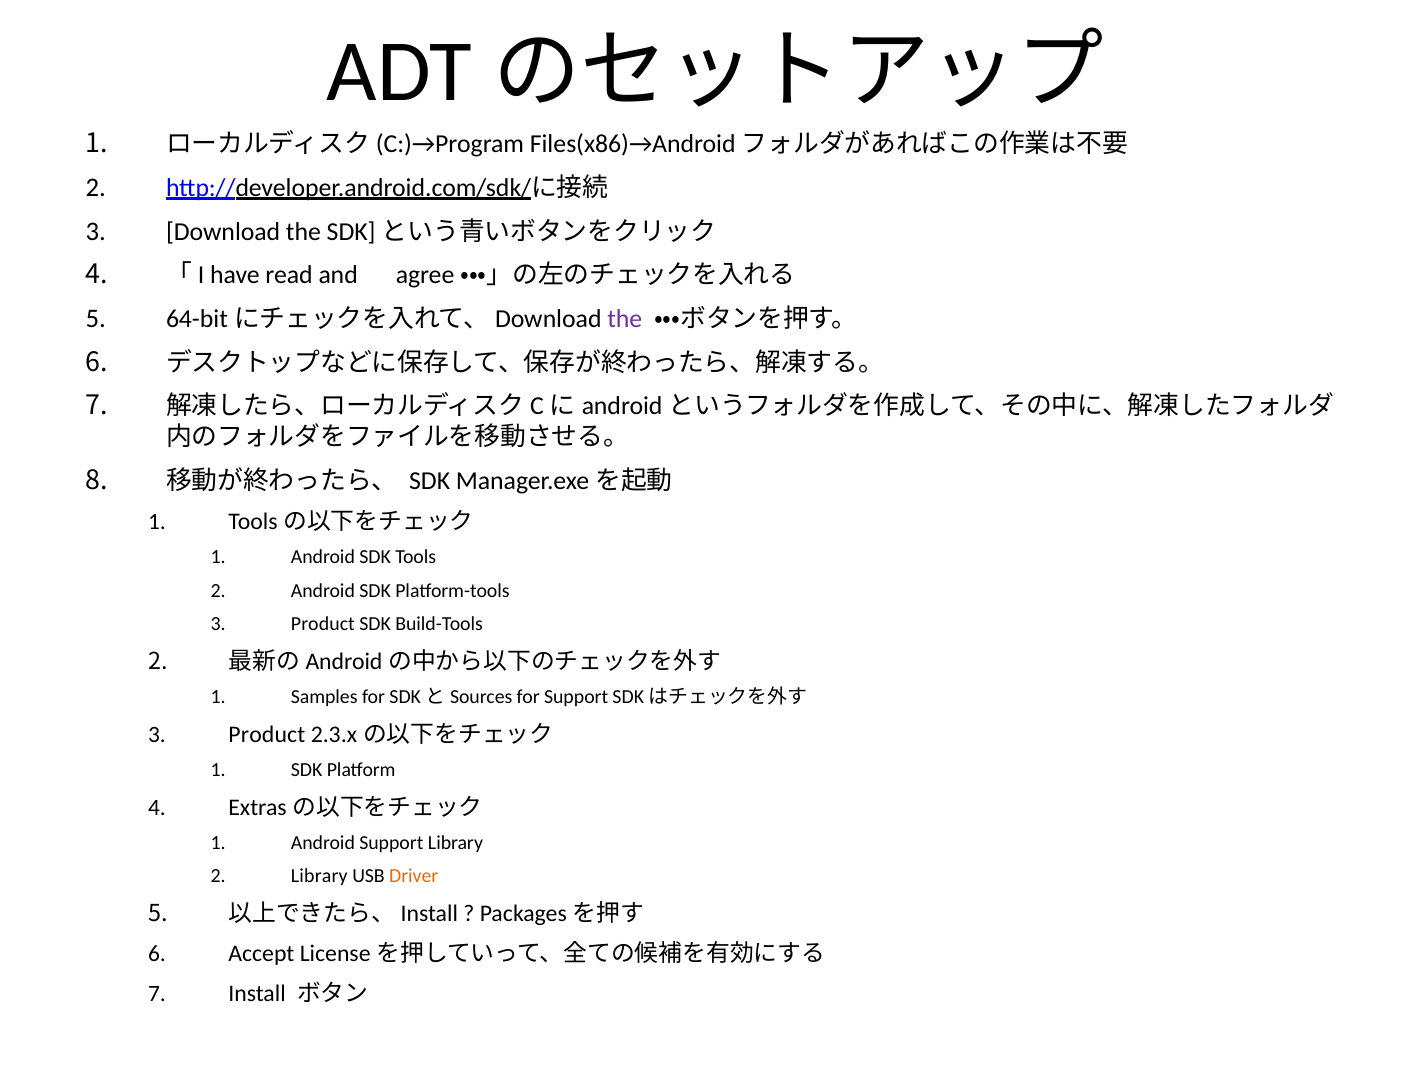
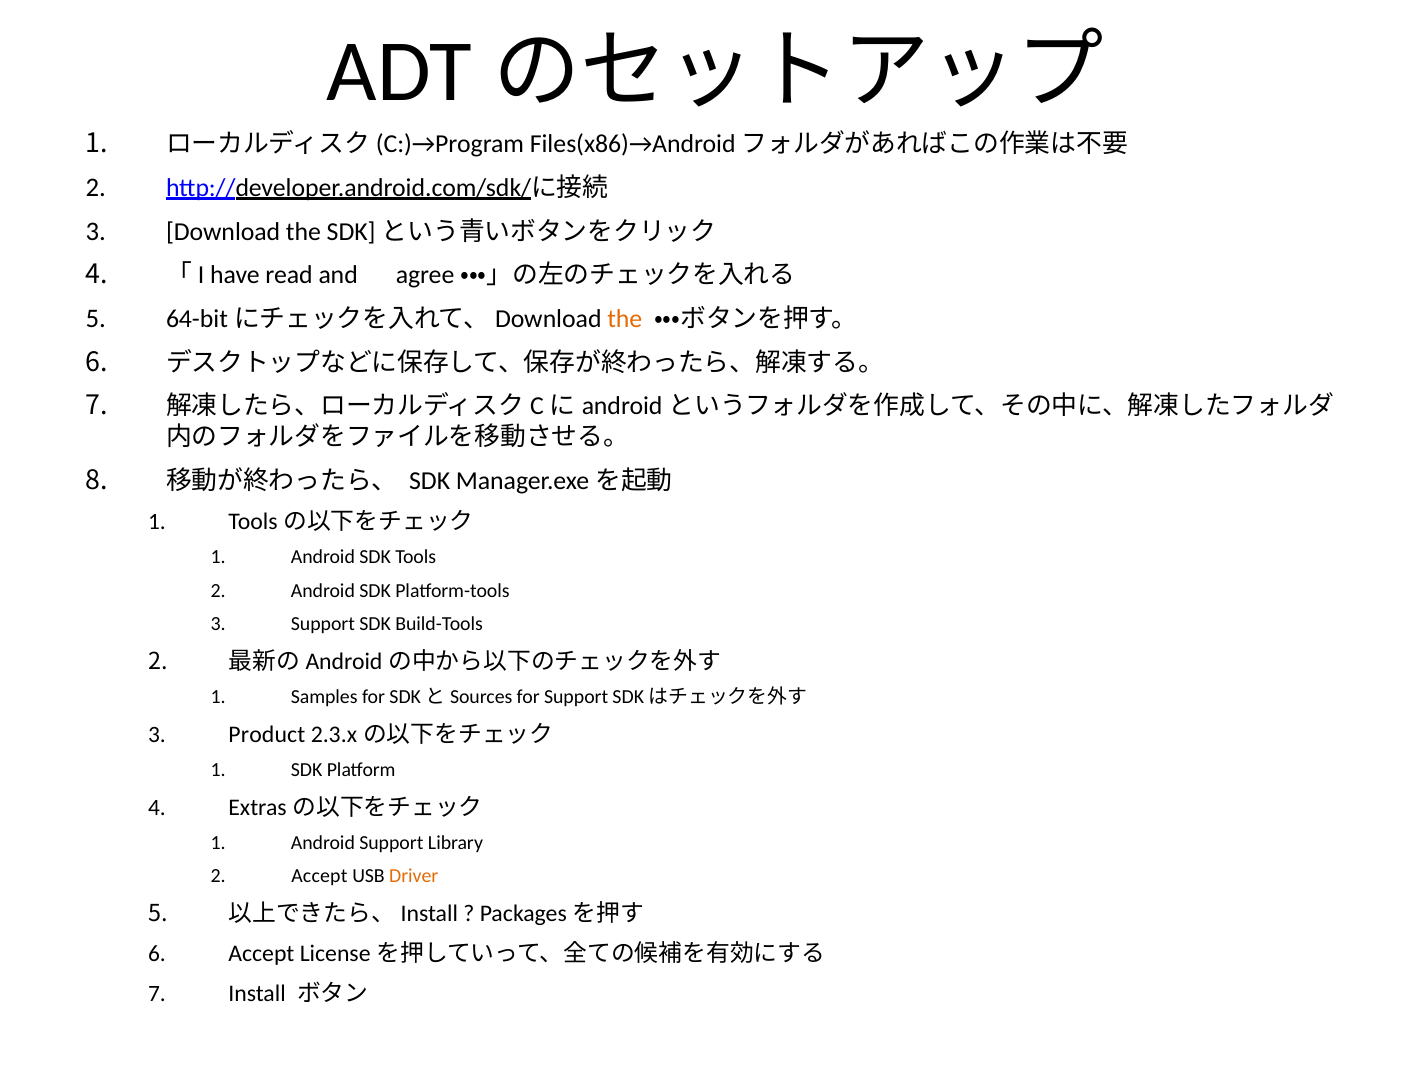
the at (625, 319) colour: purple -> orange
Product at (323, 624): Product -> Support
Library at (319, 876): Library -> Accept
